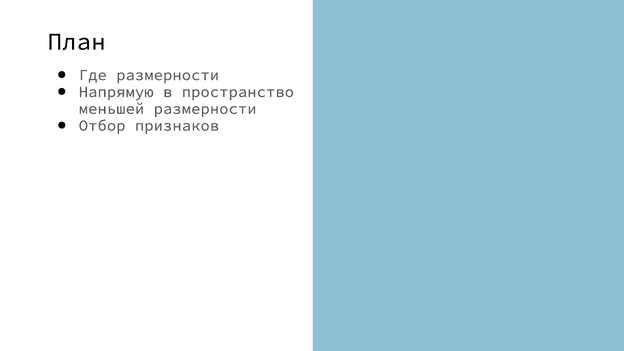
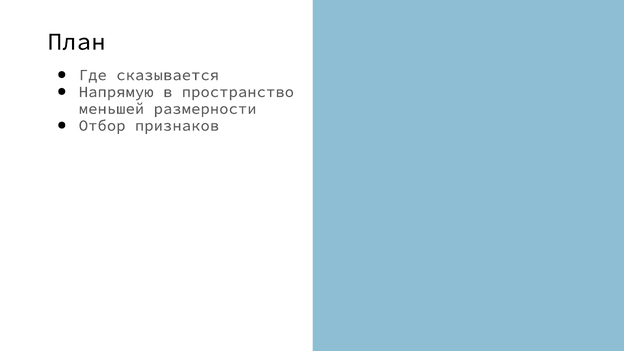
Где размерности: размерности -> сказывается
